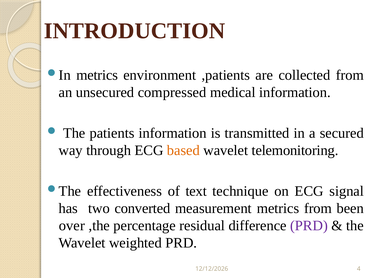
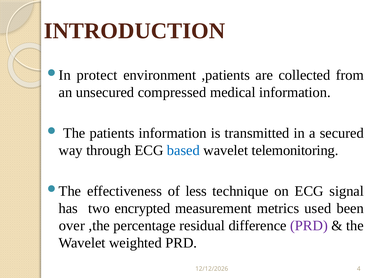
metrics at (97, 75): metrics -> protect
based colour: orange -> blue
text: text -> less
converted: converted -> encrypted
metrics from: from -> used
